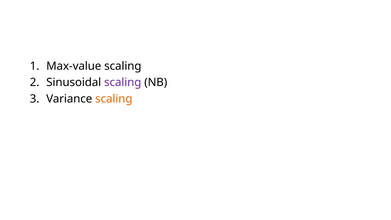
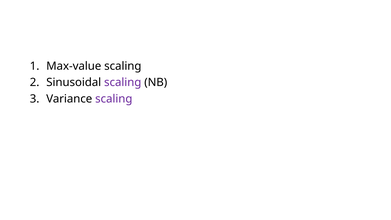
scaling at (114, 99) colour: orange -> purple
